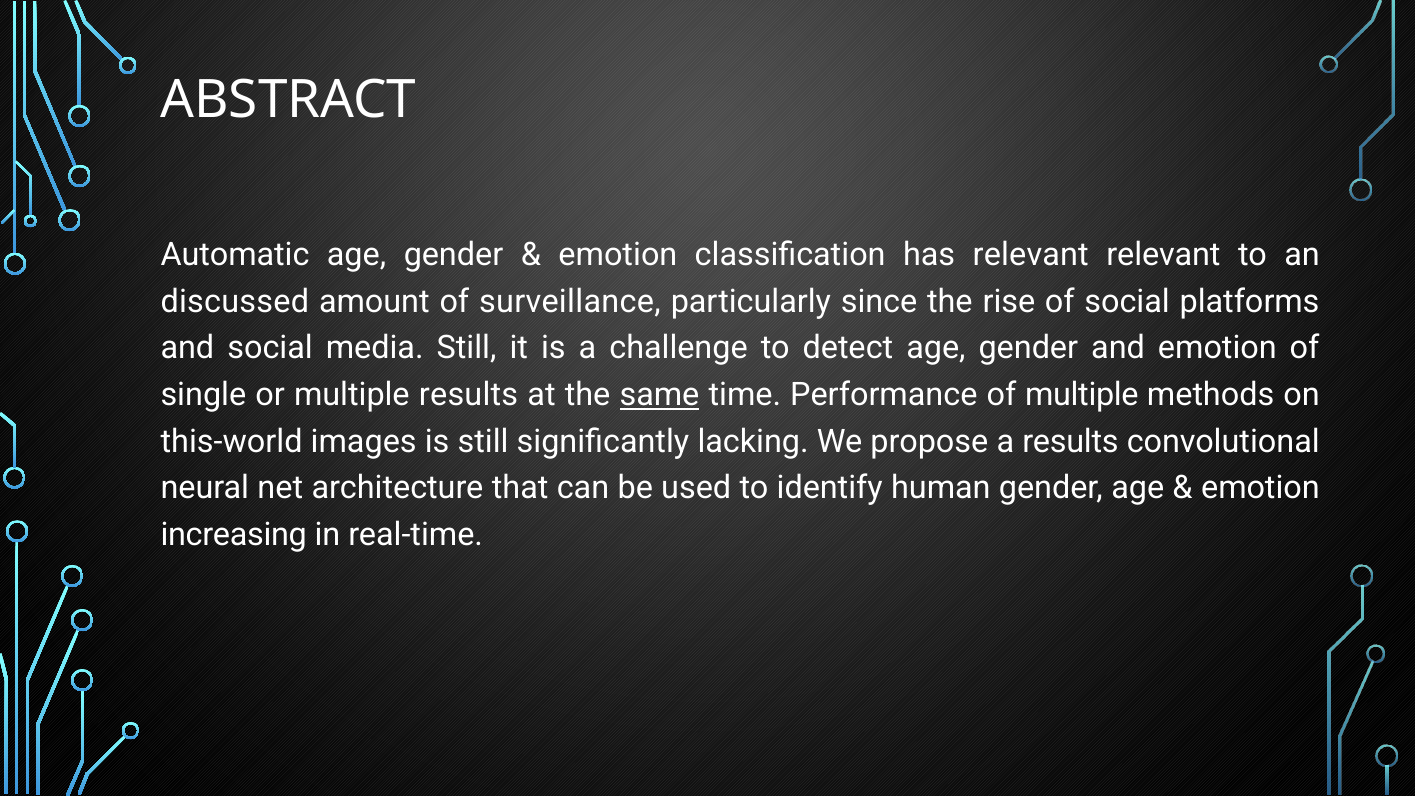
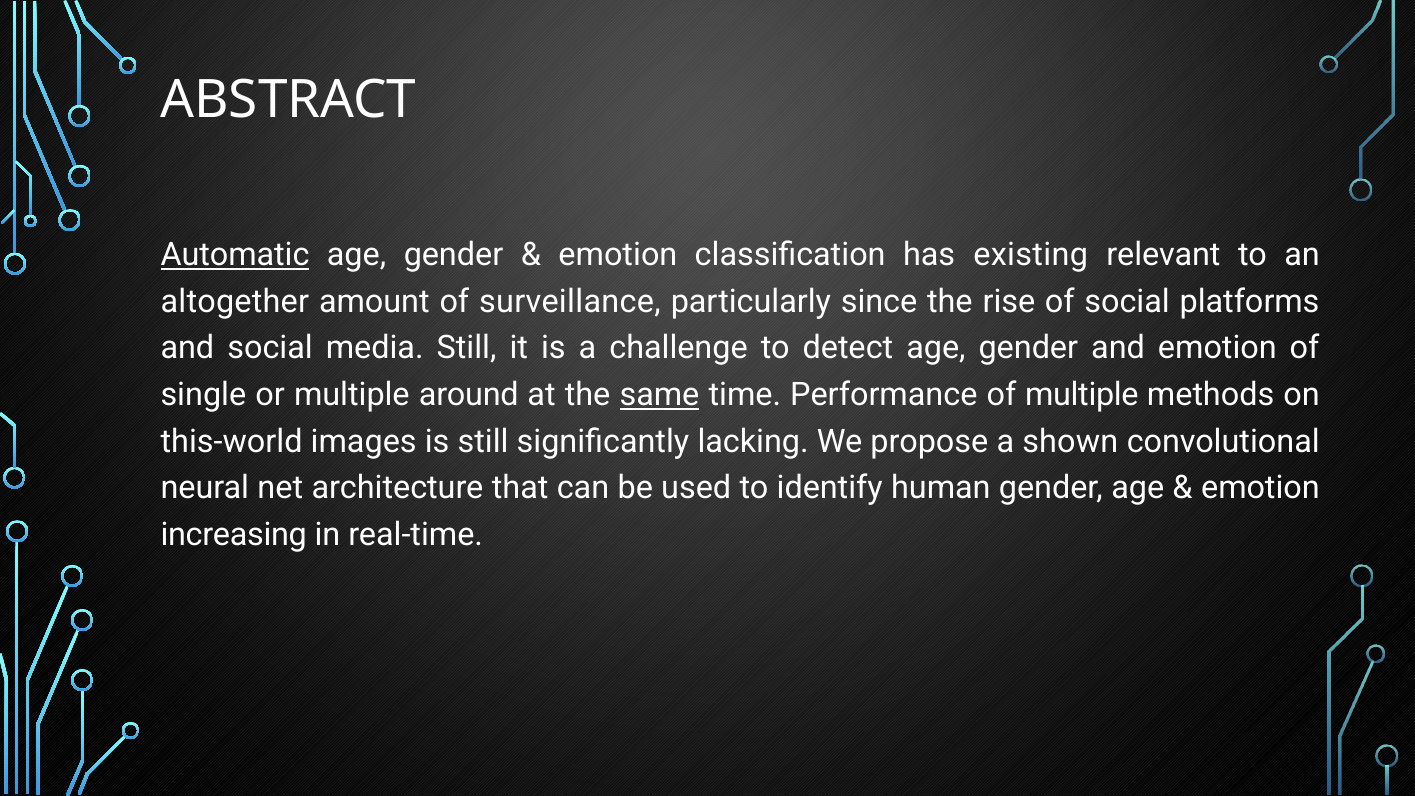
Automatic underline: none -> present
has relevant: relevant -> existing
discussed: discussed -> altogether
multiple results: results -> around
a results: results -> shown
